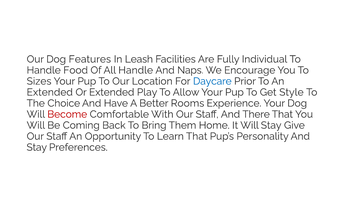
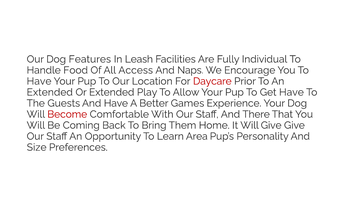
All Handle: Handle -> Access
Sizes at (39, 81): Sizes -> Have
Daycare colour: blue -> red
Get Style: Style -> Have
Choice: Choice -> Guests
Rooms: Rooms -> Games
Will Stay: Stay -> Give
Learn That: That -> Area
Stay at (37, 147): Stay -> Size
